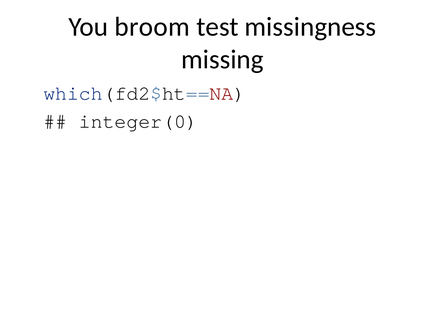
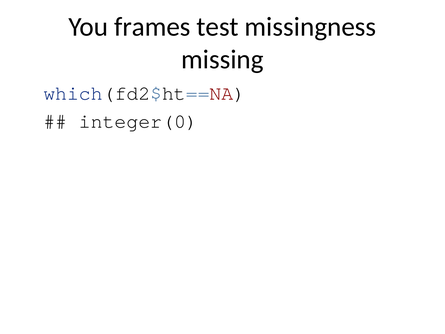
broom: broom -> frames
